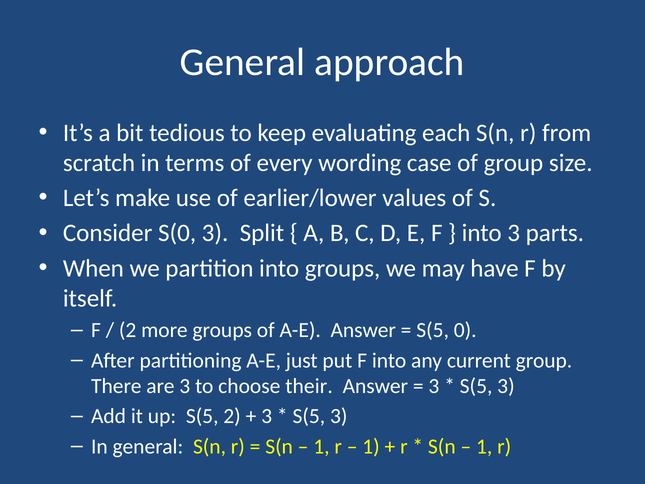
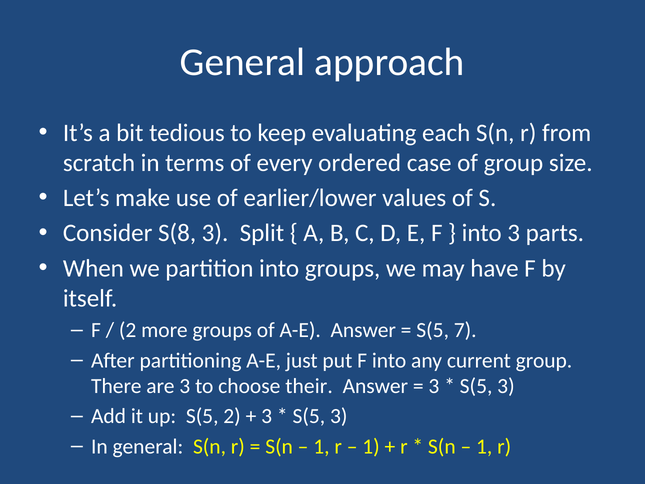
wording: wording -> ordered
S(0: S(0 -> S(8
0: 0 -> 7
